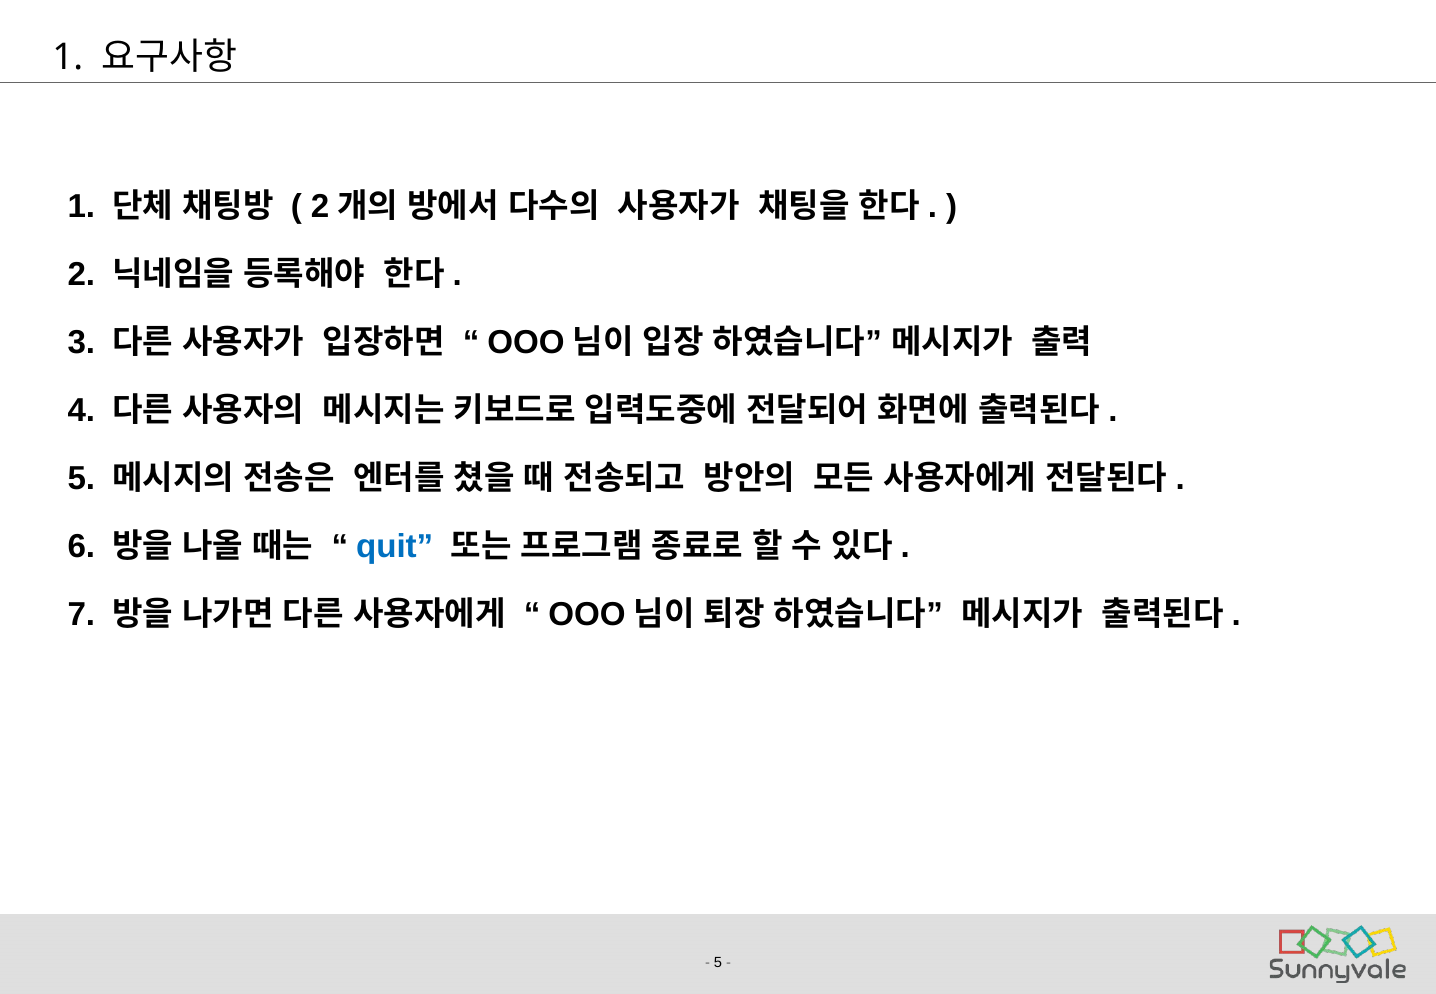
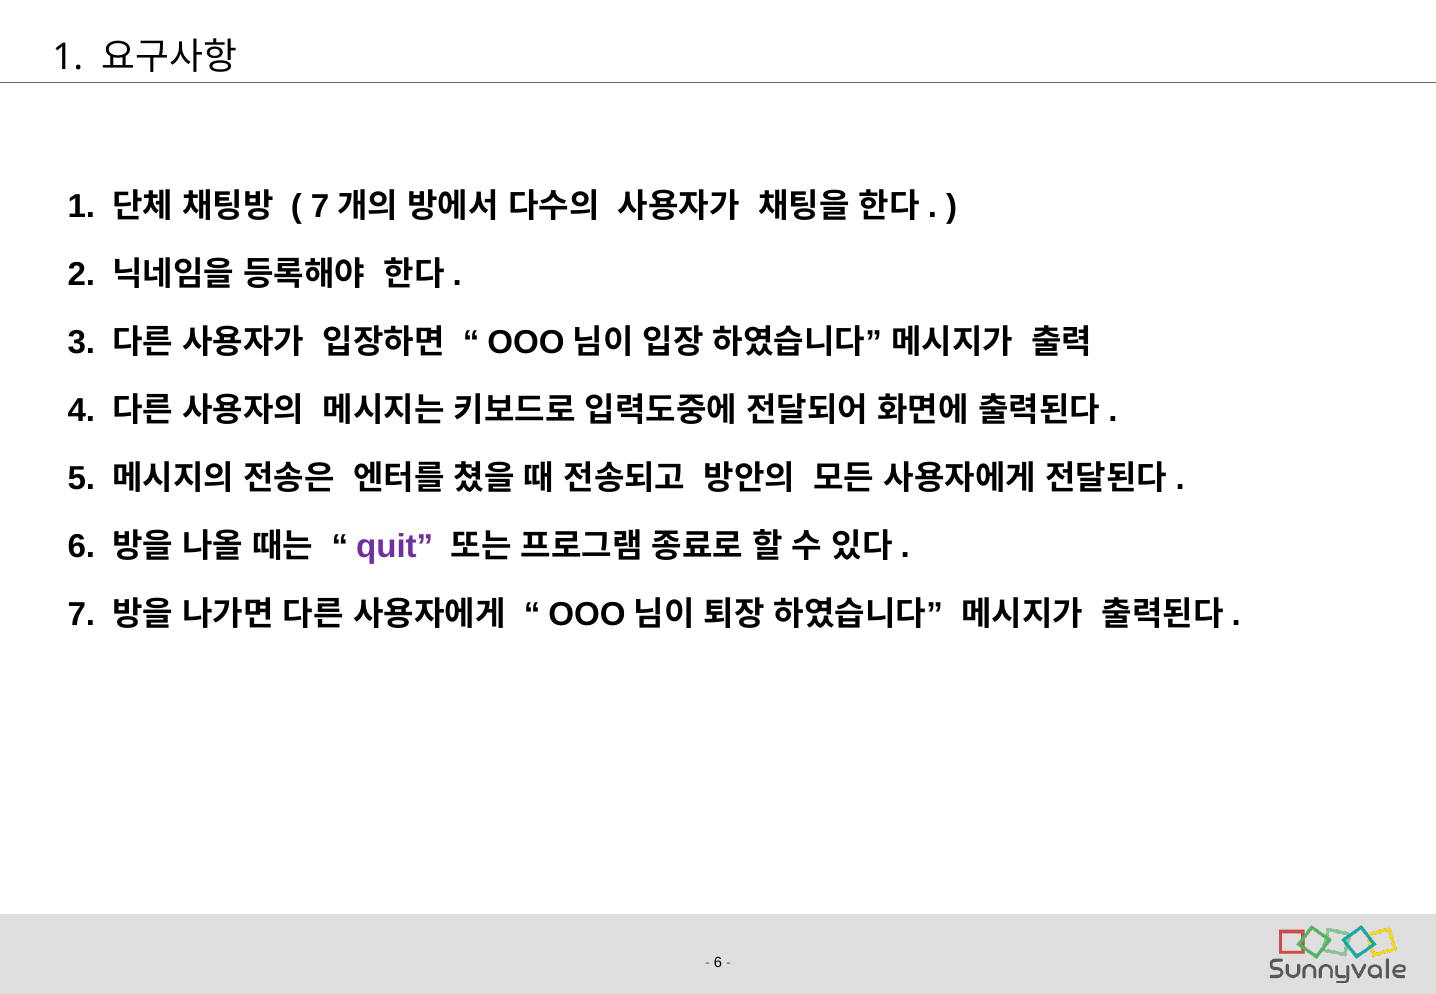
2 at (320, 207): 2 -> 7
quit colour: blue -> purple
5 at (718, 963): 5 -> 6
